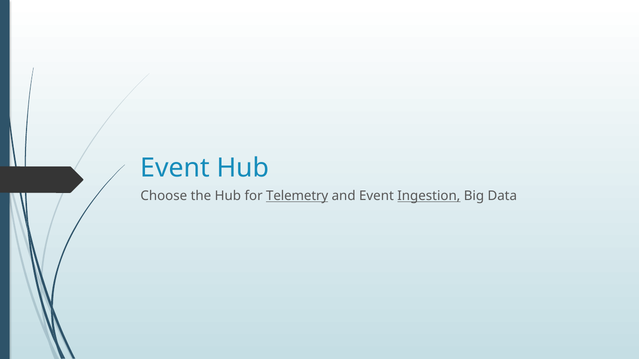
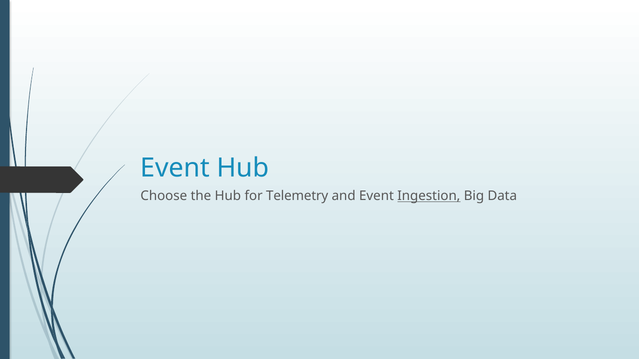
Telemetry underline: present -> none
